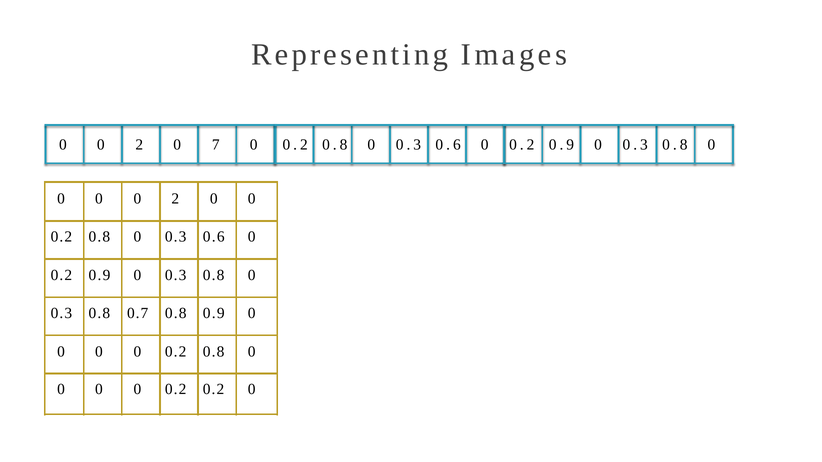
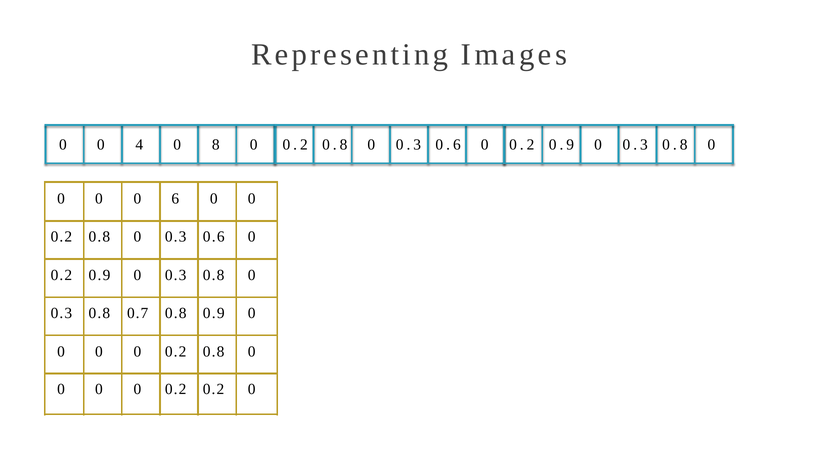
2 at (139, 145): 2 -> 4
7: 7 -> 8
0 0 0 2: 2 -> 6
